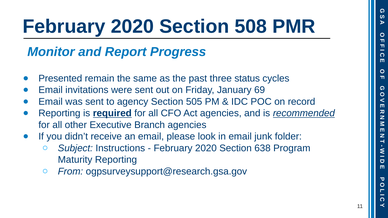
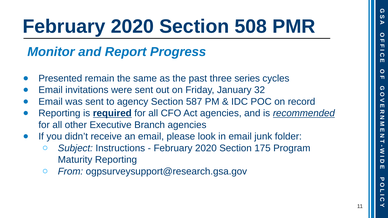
status: status -> series
69: 69 -> 32
505: 505 -> 587
638: 638 -> 175
